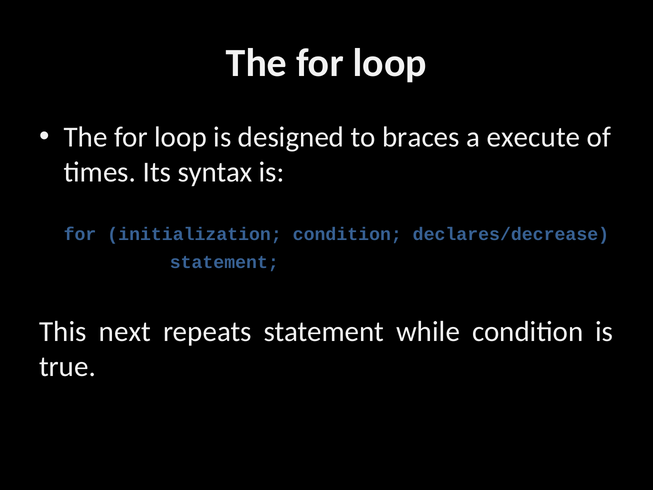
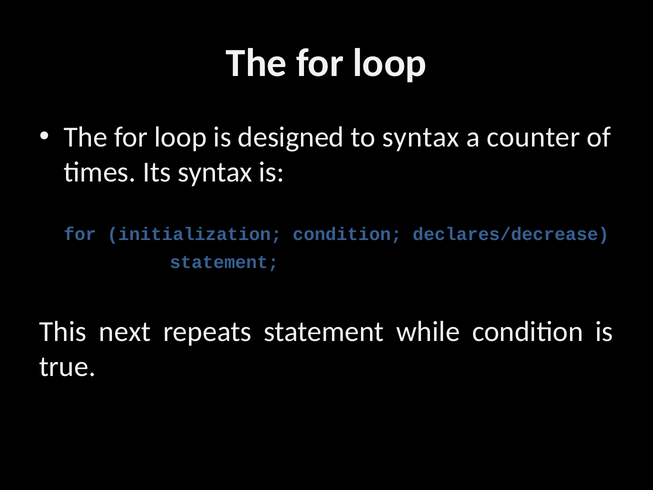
to braces: braces -> syntax
execute: execute -> counter
